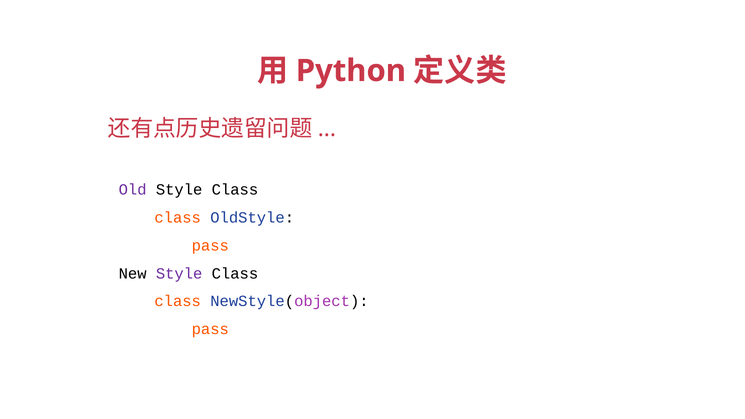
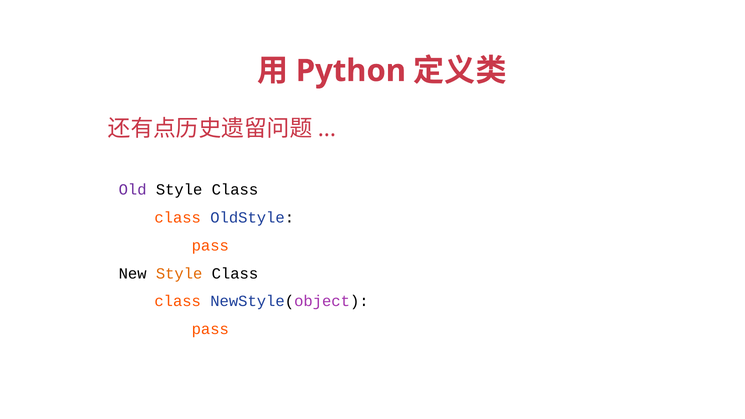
Style at (179, 273) colour: purple -> orange
